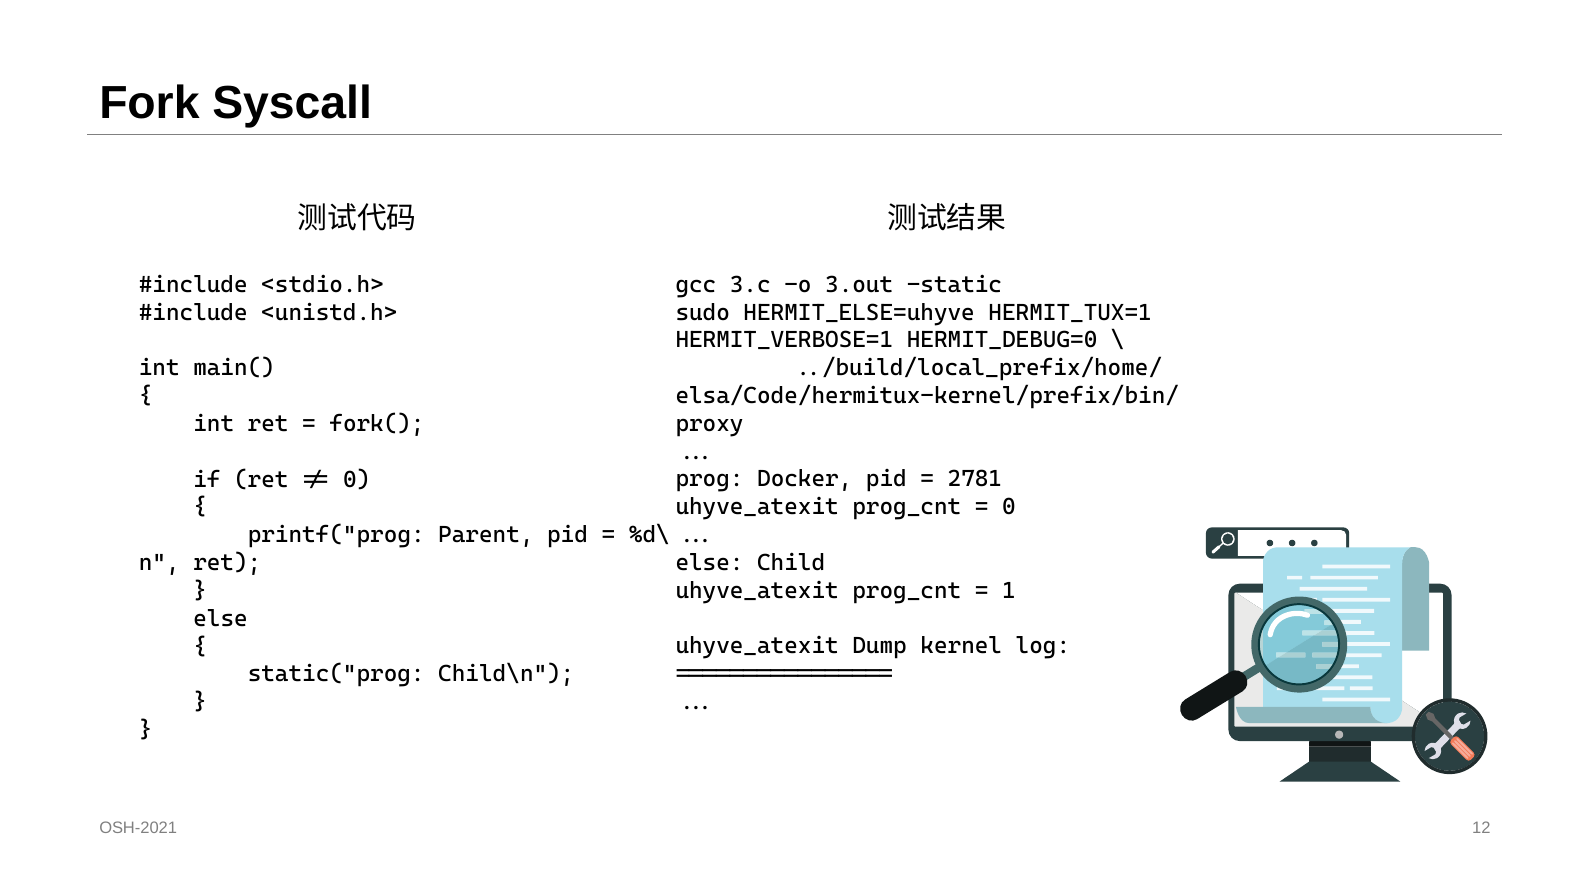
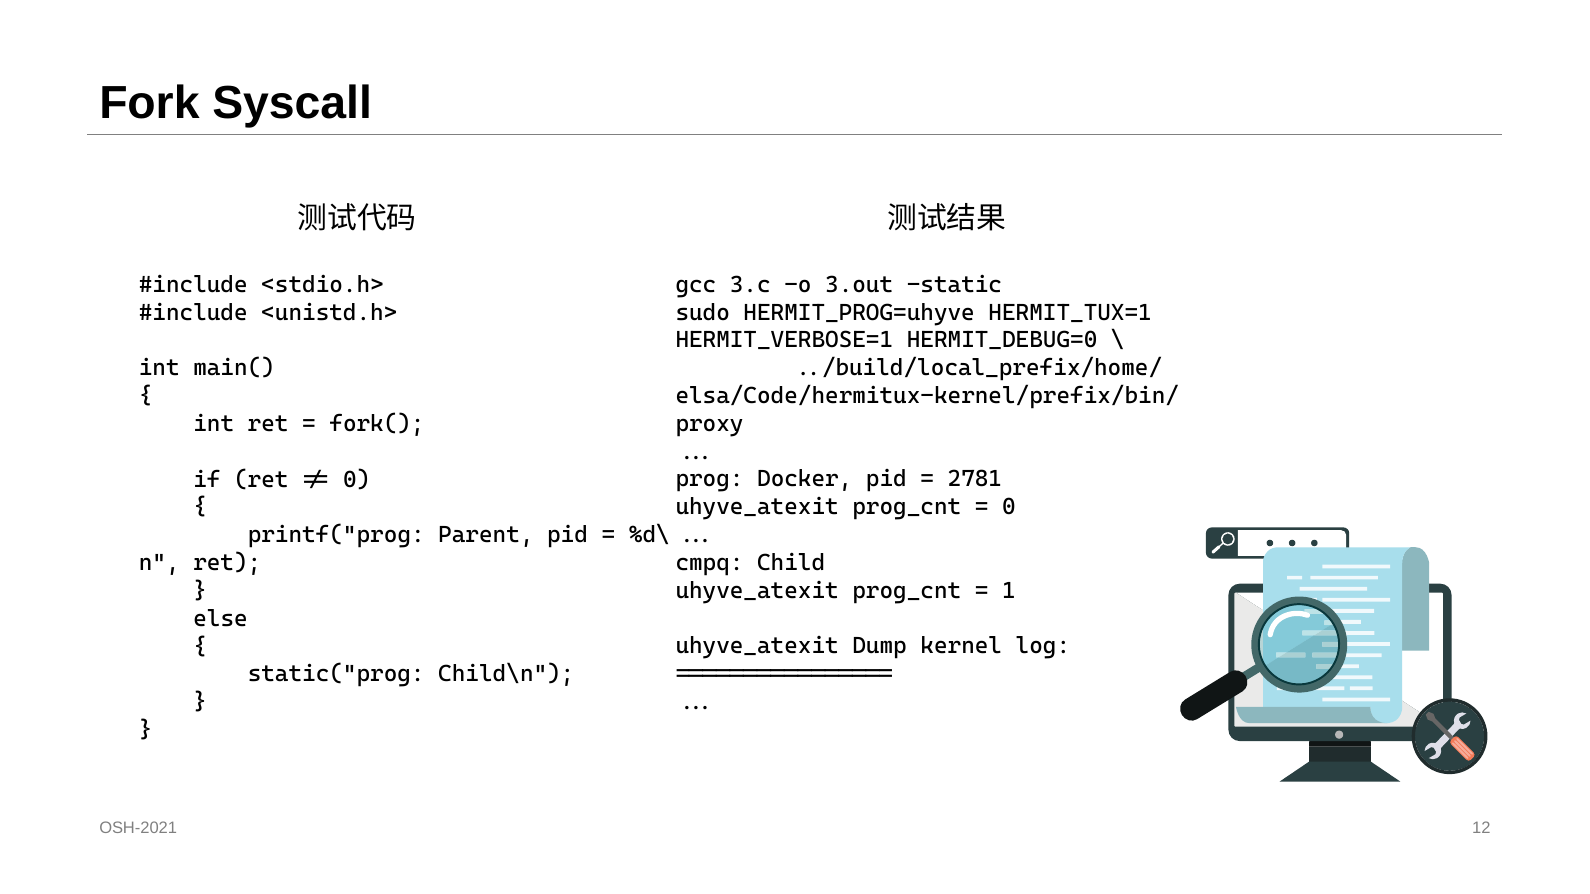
HERMIT_ELSE=uhyve: HERMIT_ELSE=uhyve -> HERMIT_PROG=uhyve
else at (710, 563): else -> cmpq
